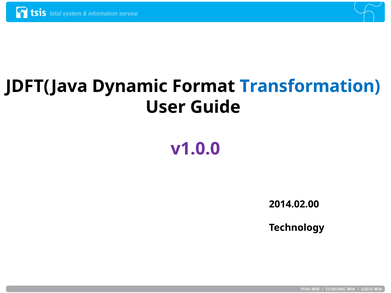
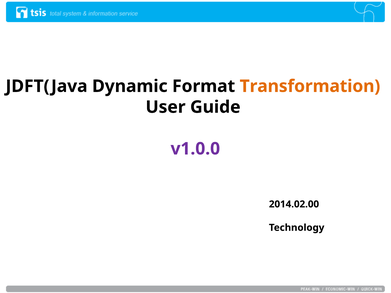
Transformation colour: blue -> orange
